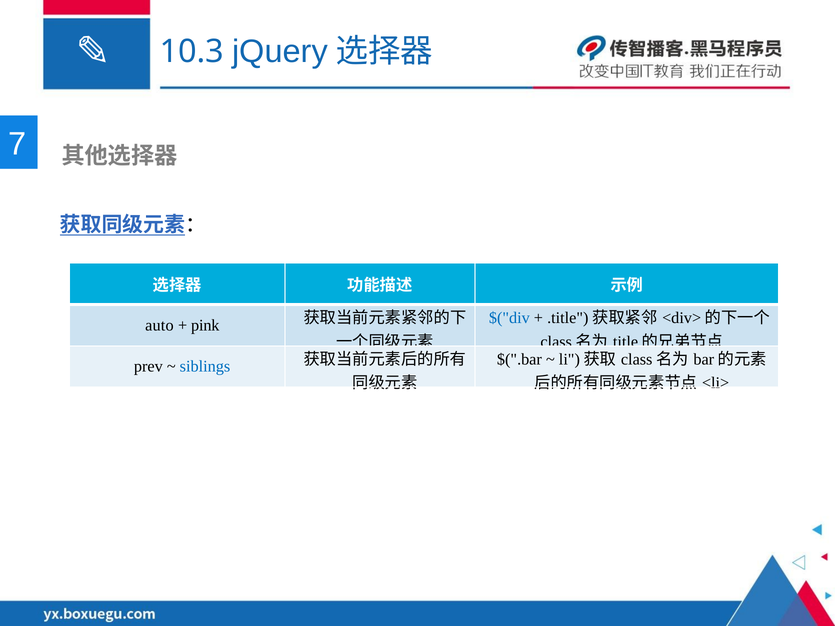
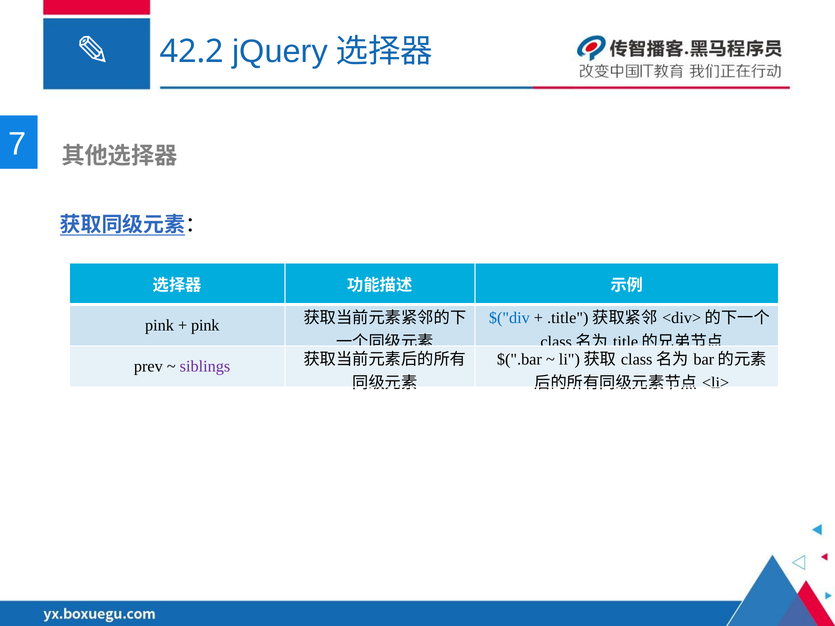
10.3: 10.3 -> 42.2
auto at (159, 325): auto -> pink
siblings colour: blue -> purple
